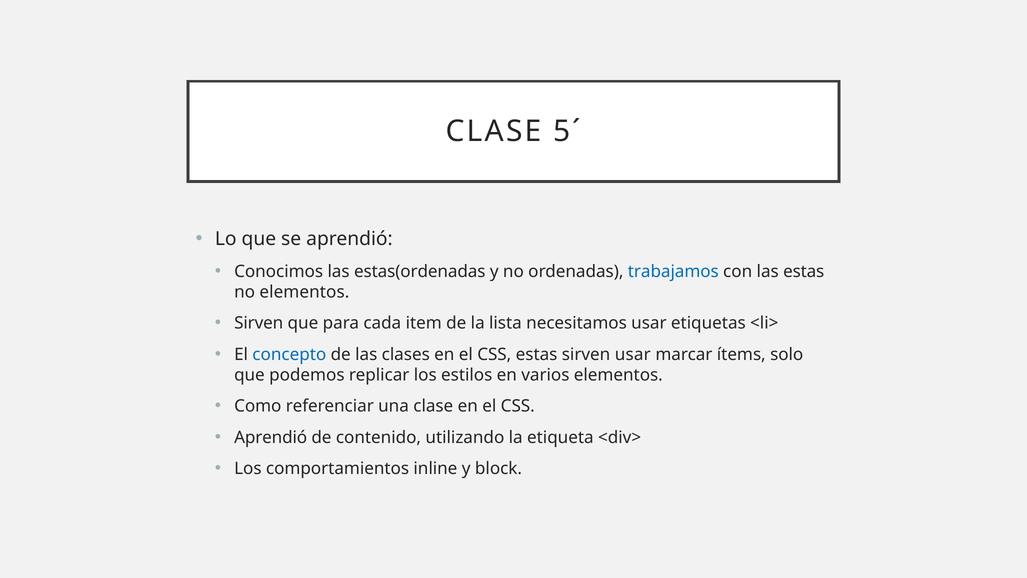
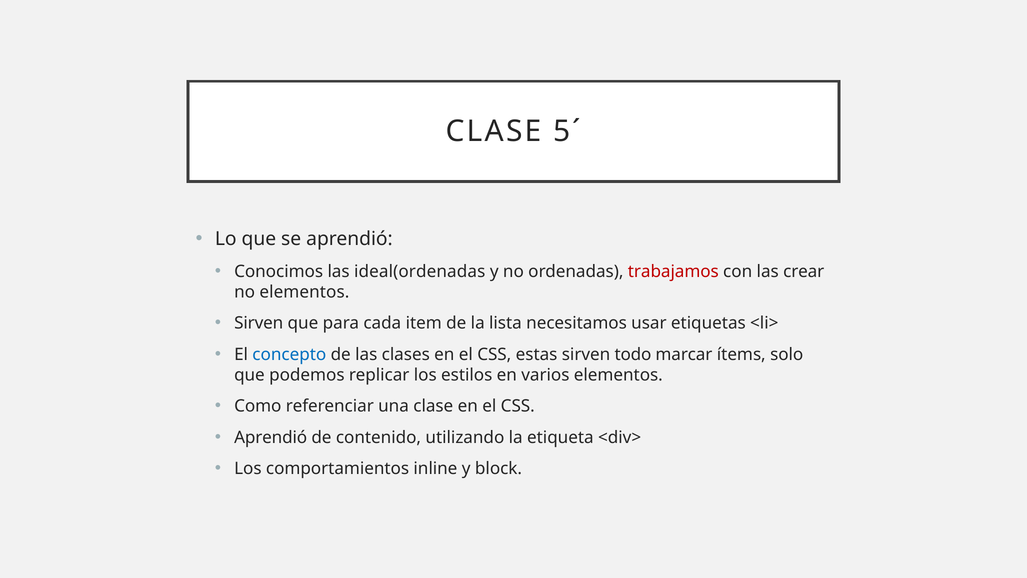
estas(ordenadas: estas(ordenadas -> ideal(ordenadas
trabajamos colour: blue -> red
las estas: estas -> crear
sirven usar: usar -> todo
